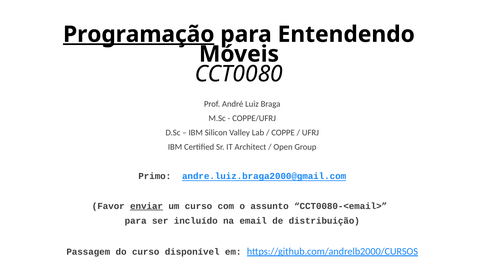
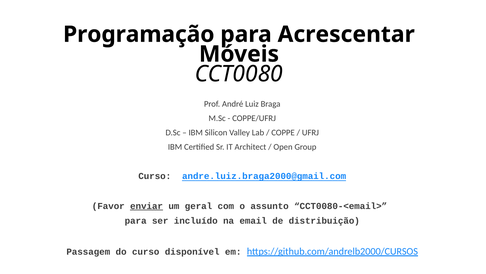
Programação underline: present -> none
Entendendo: Entendendo -> Acrescentar
Primo at (155, 176): Primo -> Curso
um curso: curso -> geral
